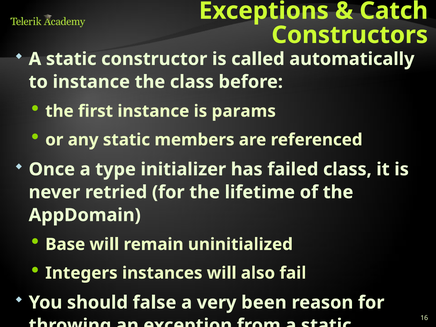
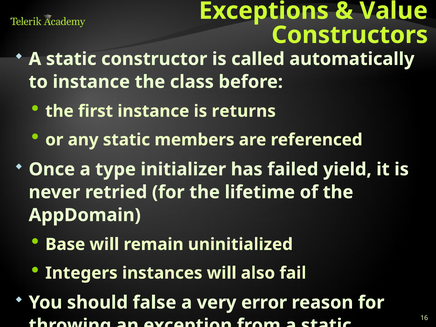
Catch: Catch -> Value
params: params -> returns
failed class: class -> yield
been: been -> error
